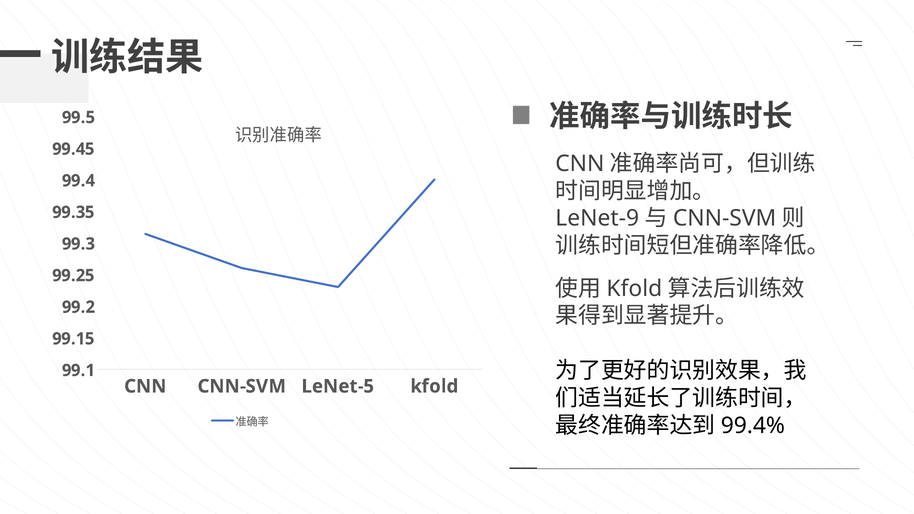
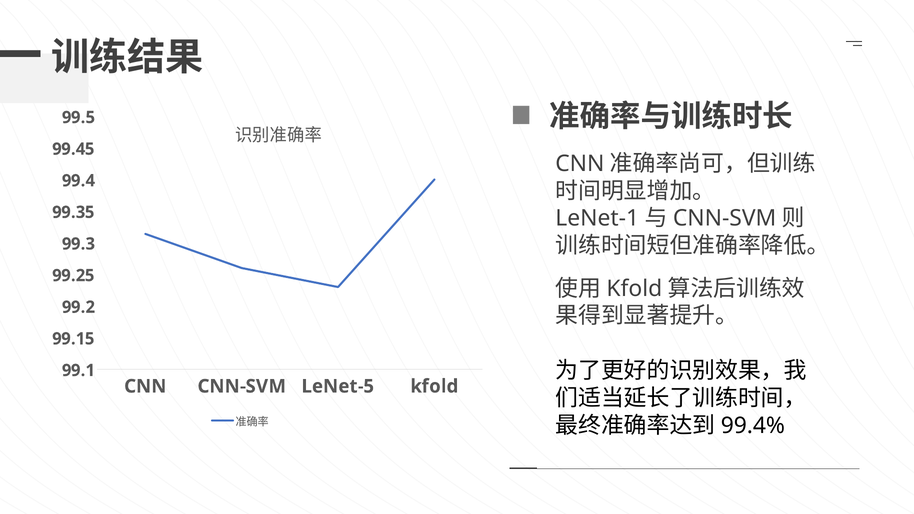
LeNet-9: LeNet-9 -> LeNet-1
